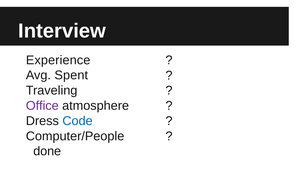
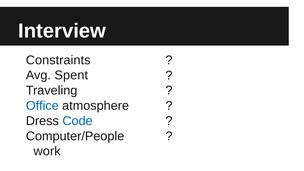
Experience: Experience -> Constraints
Office colour: purple -> blue
done: done -> work
